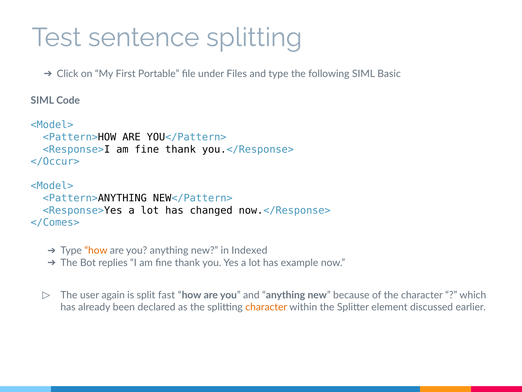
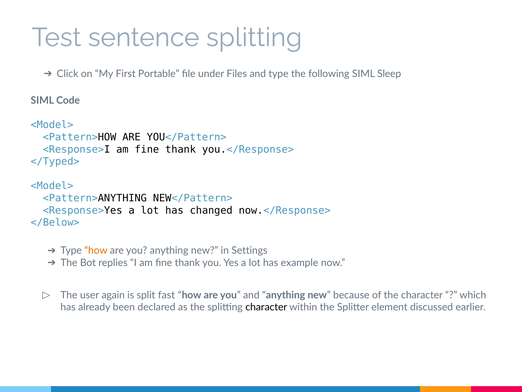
Basic: Basic -> Sleep
</Occur>: </Occur> -> </Typed>
</Comes>: </Comes> -> </Below>
Indexed: Indexed -> Settings
character at (266, 307) colour: orange -> black
